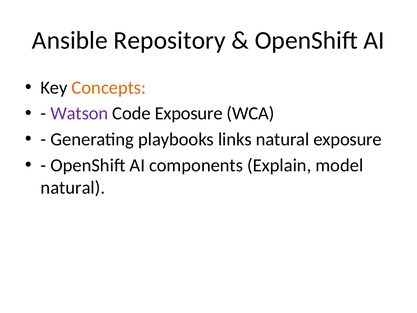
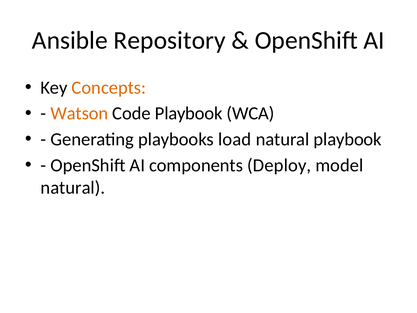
Watson colour: purple -> orange
Code Exposure: Exposure -> Playbook
links: links -> load
natural exposure: exposure -> playbook
Explain: Explain -> Deploy
